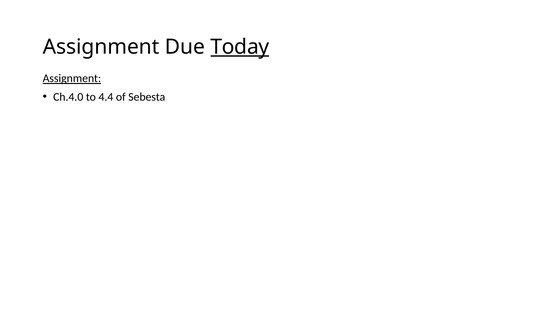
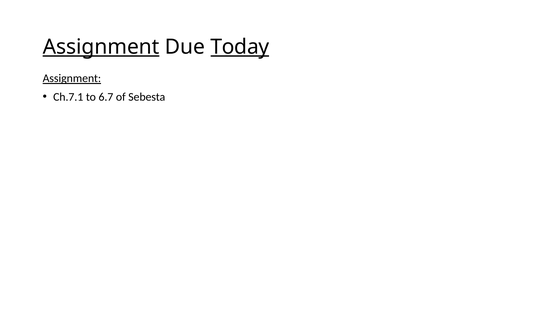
Assignment at (101, 47) underline: none -> present
Ch.4.0: Ch.4.0 -> Ch.7.1
4.4: 4.4 -> 6.7
